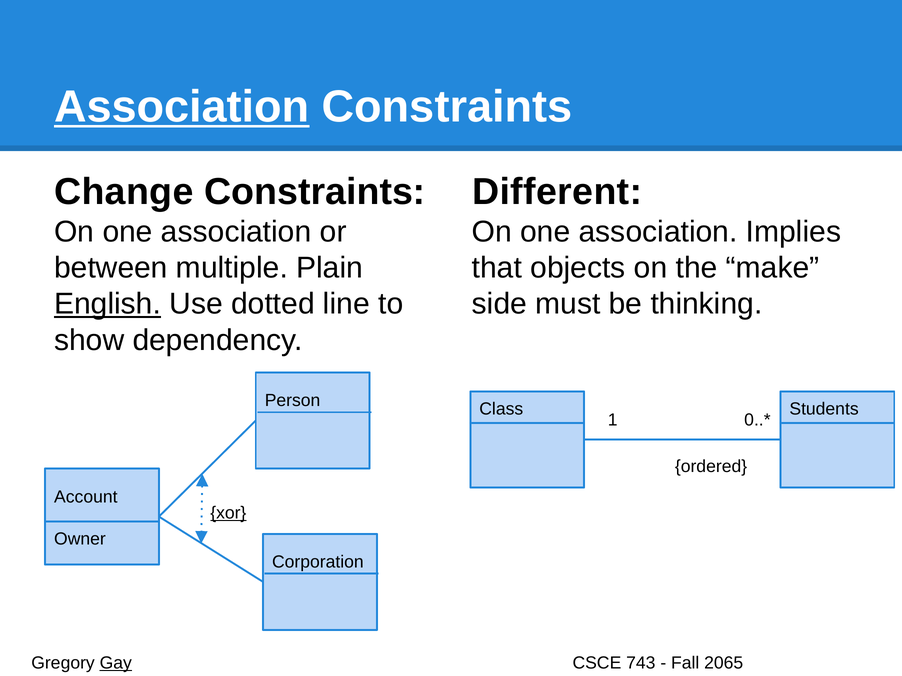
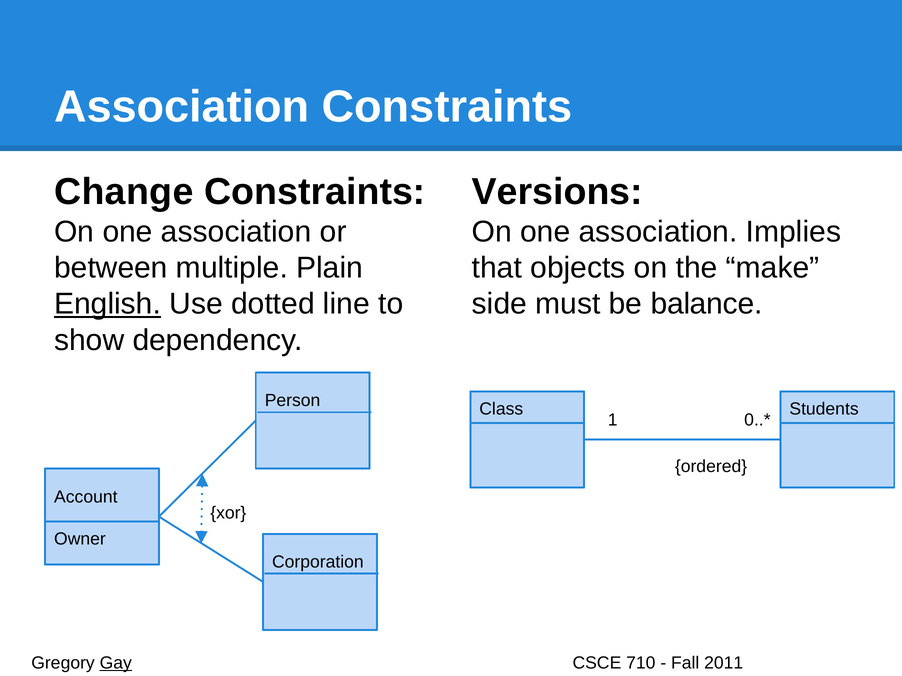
Association at (182, 107) underline: present -> none
Different: Different -> Versions
thinking: thinking -> balance
xor underline: present -> none
743: 743 -> 710
2065: 2065 -> 2011
